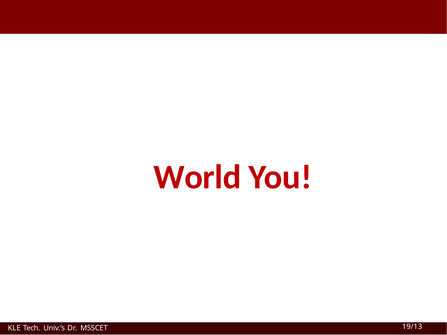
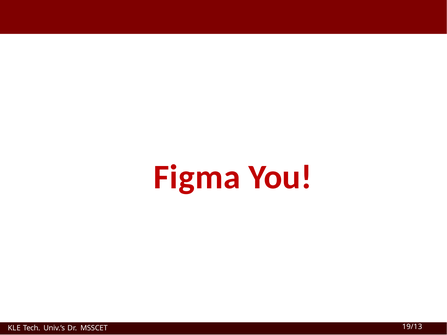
World: World -> Figma
